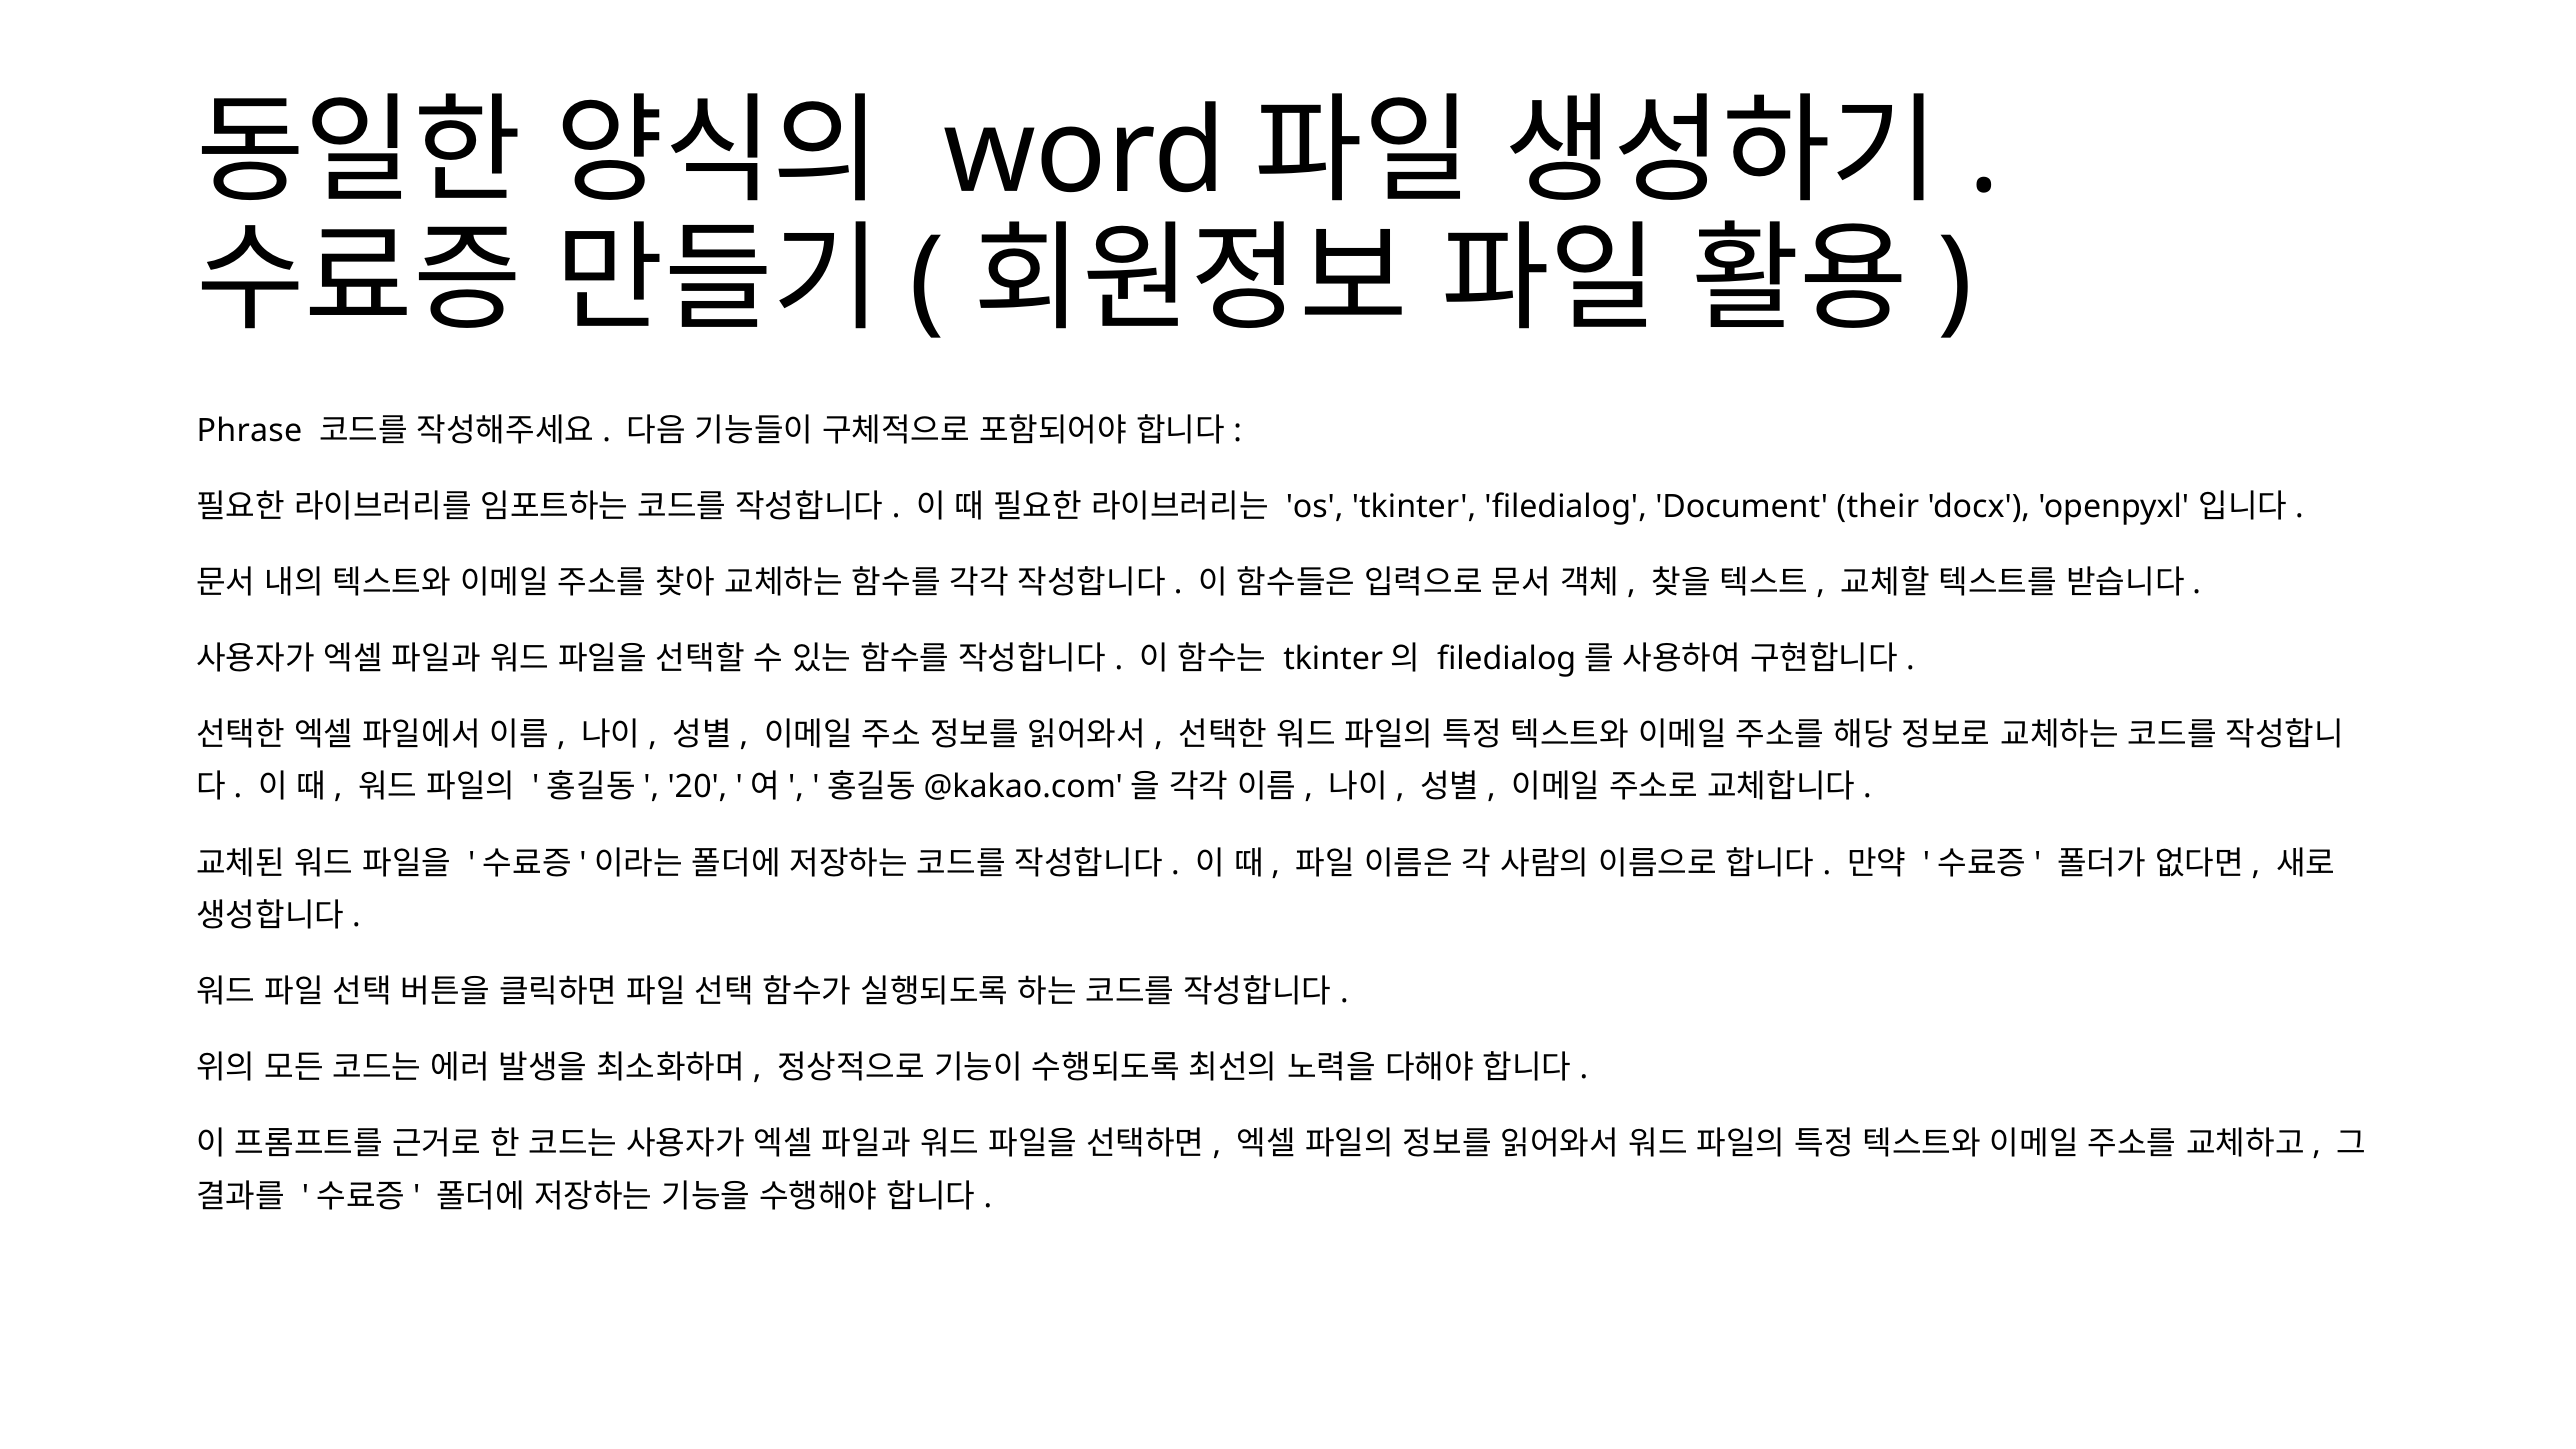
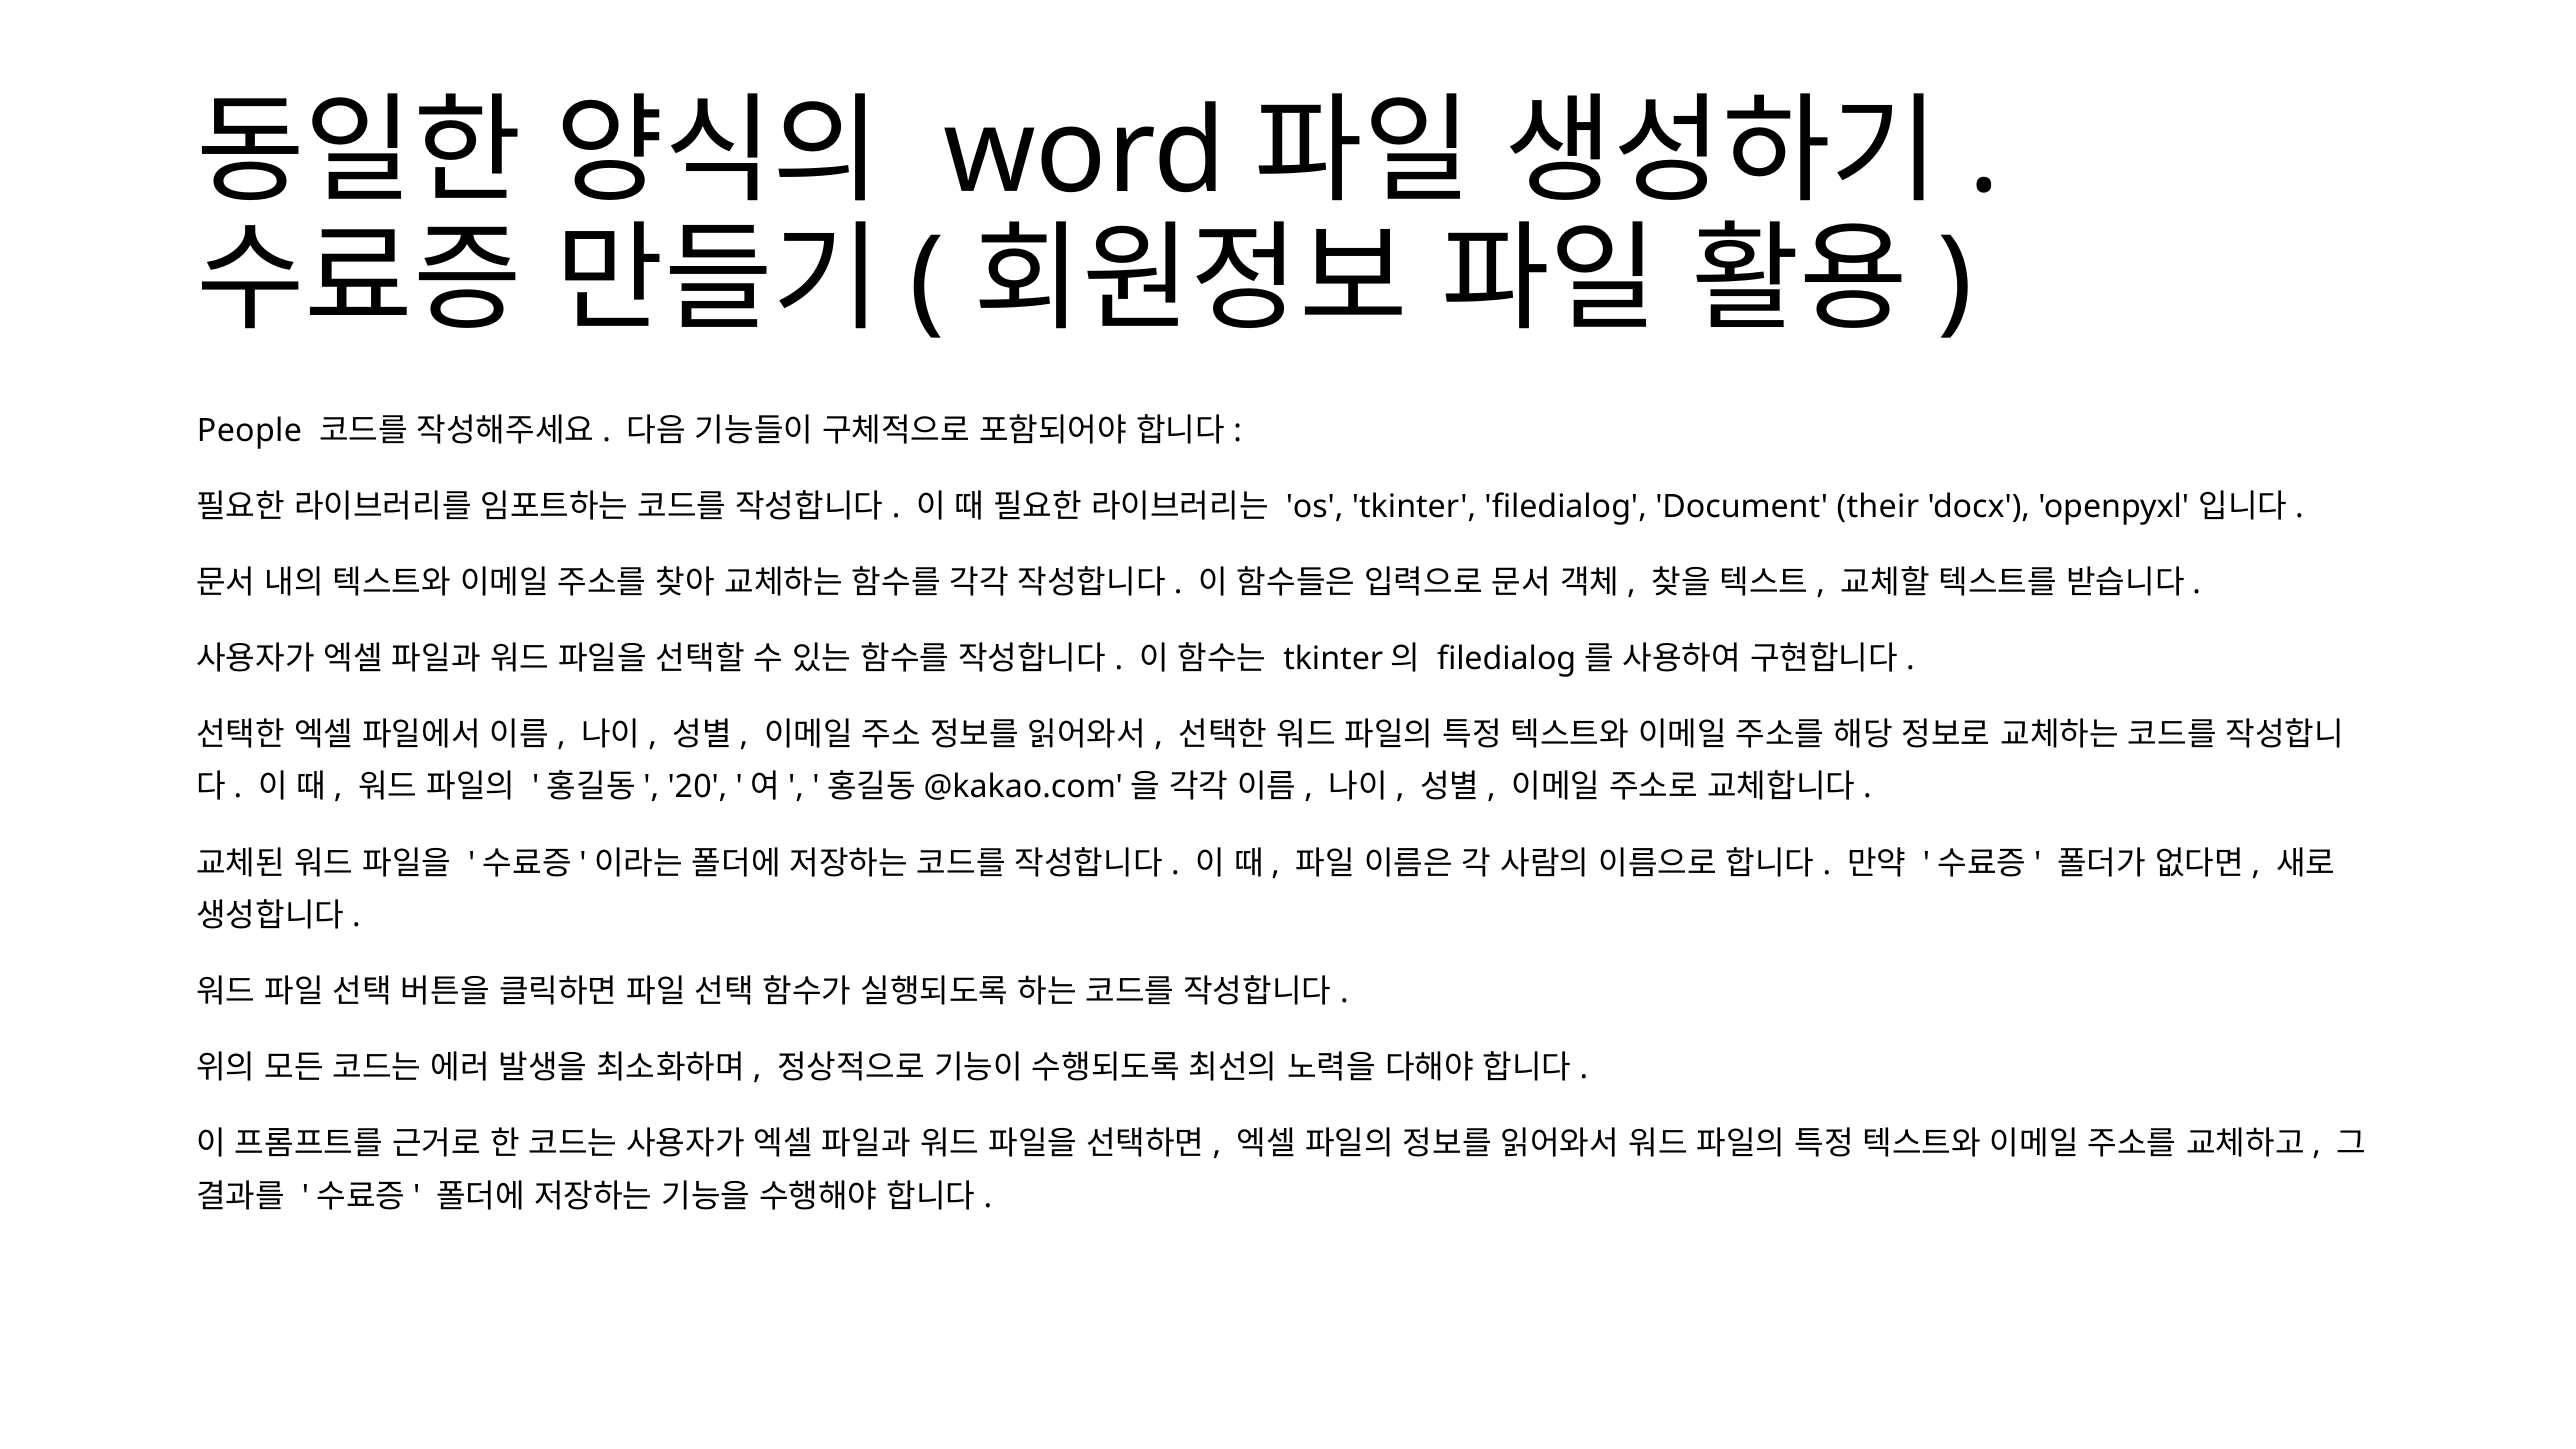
Phrase: Phrase -> People
